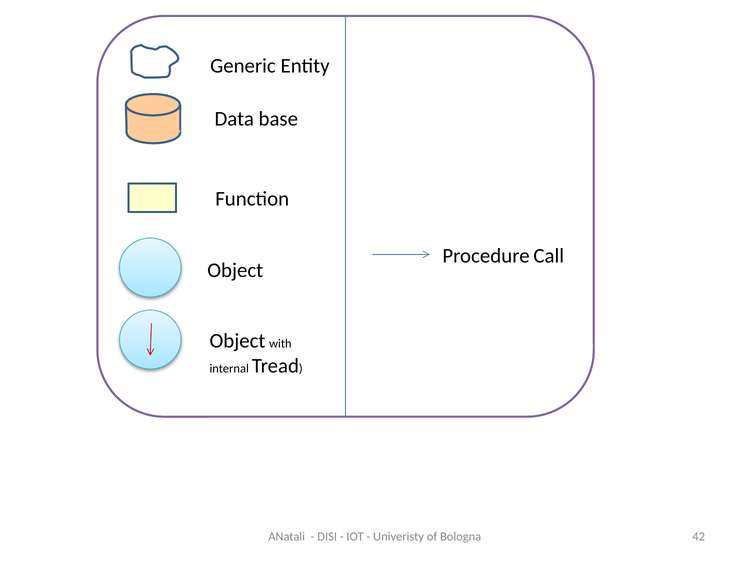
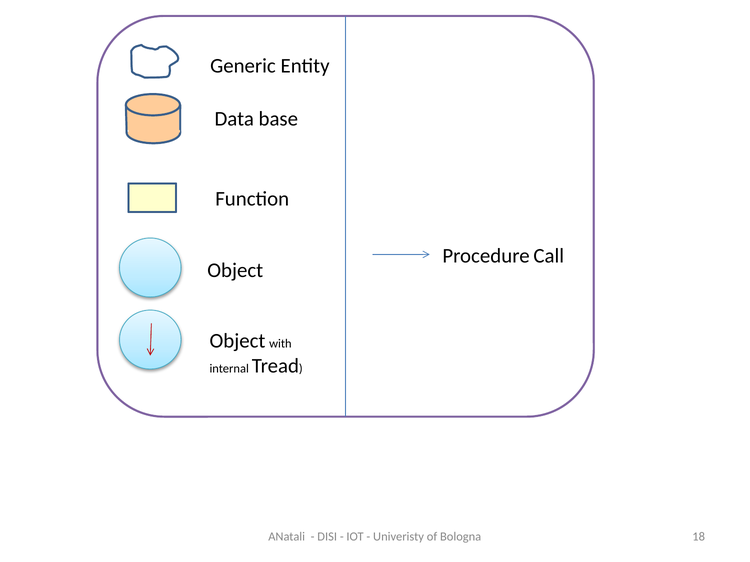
42: 42 -> 18
